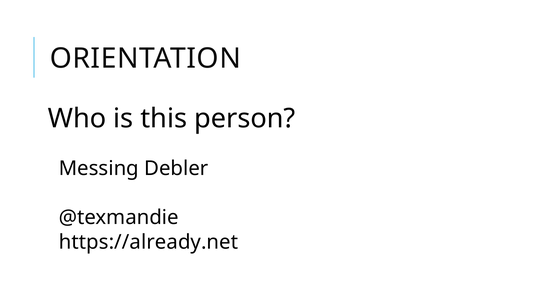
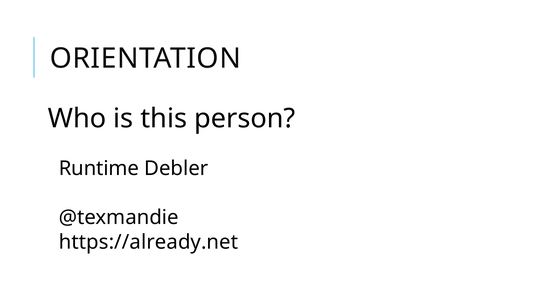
Messing: Messing -> Runtime
